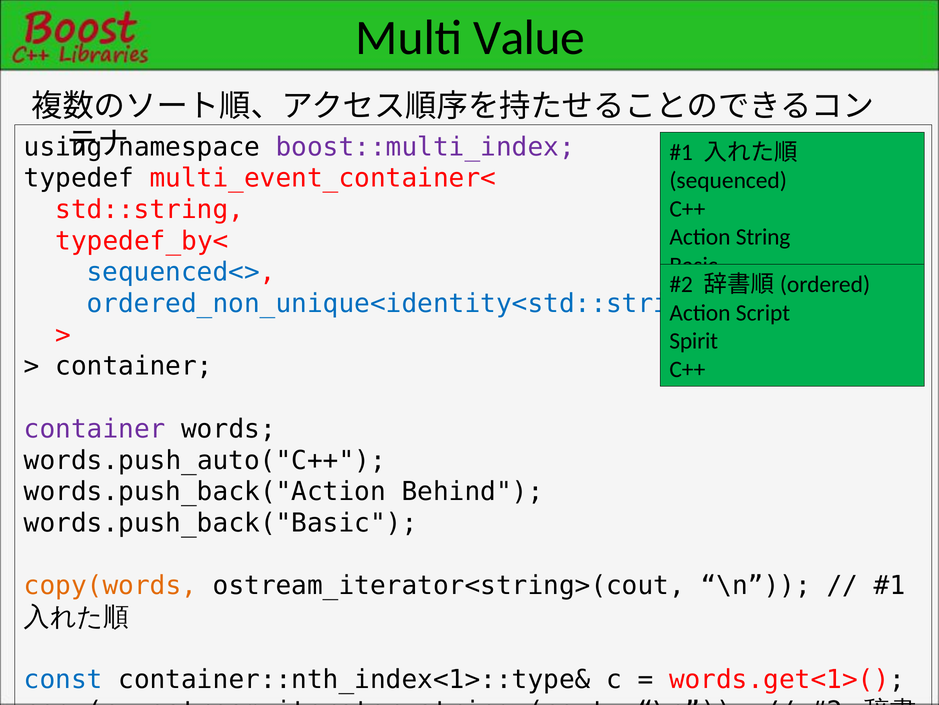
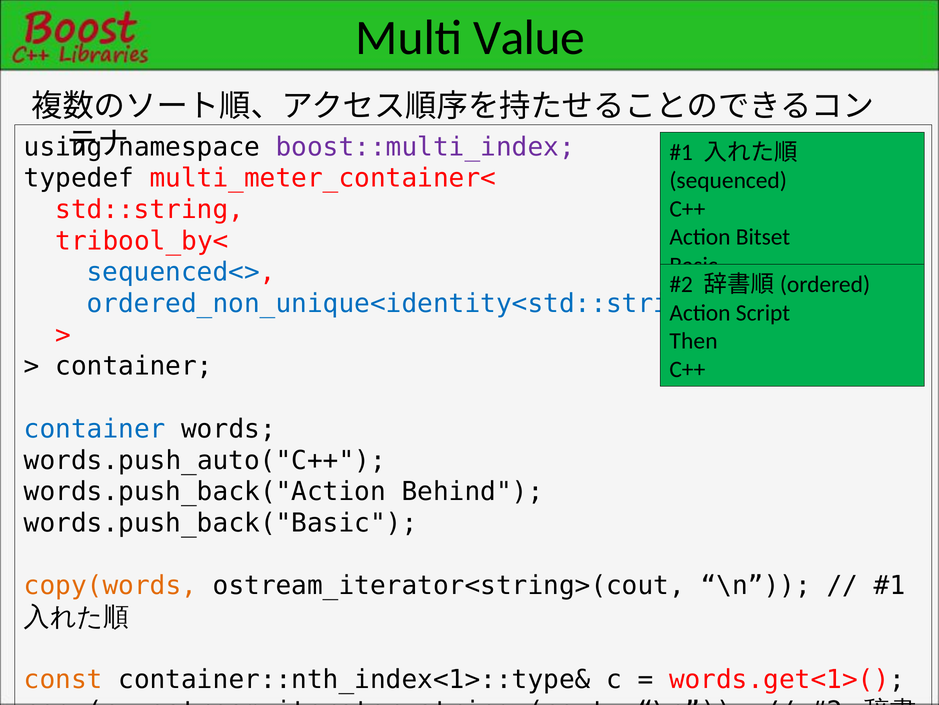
multi_event_container<: multi_event_container< -> multi_meter_container<
String: String -> Bitset
typedef_by<: typedef_by< -> tribool_by<
Spirit: Spirit -> Then
container at (95, 429) colour: purple -> blue
const colour: blue -> orange
